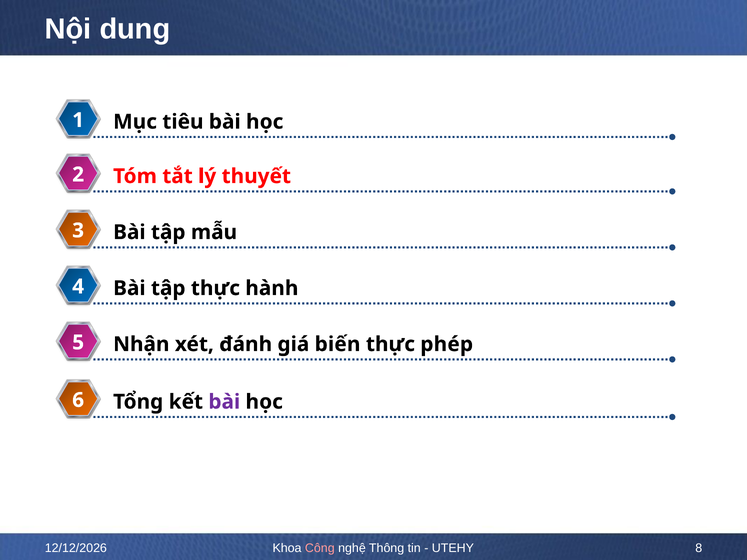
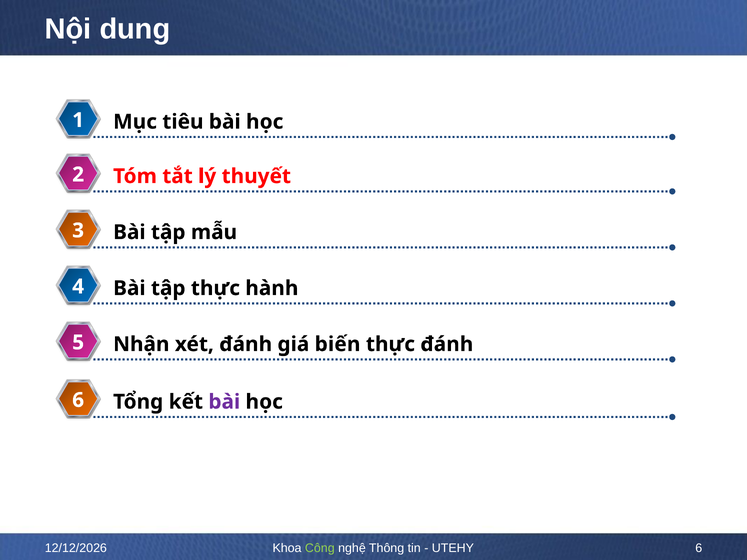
thực phép: phép -> đánh
Công colour: pink -> light green
UTEHY 8: 8 -> 6
